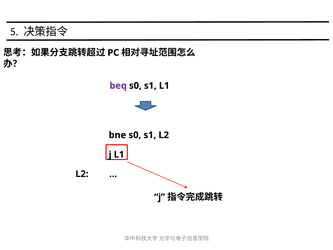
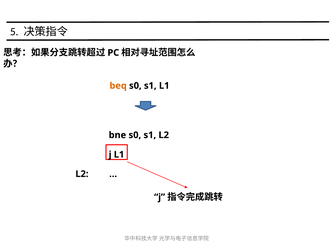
beq colour: purple -> orange
